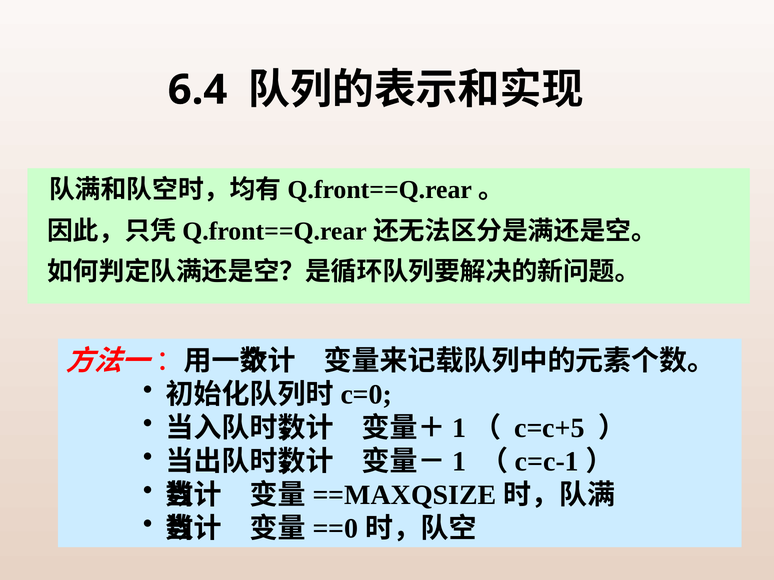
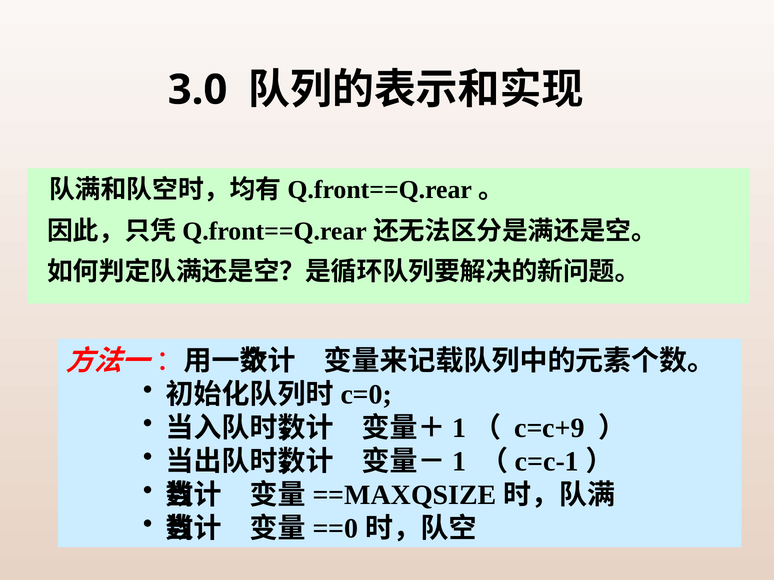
6.4: 6.4 -> 3.0
c=c+5: c=c+5 -> c=c+9
